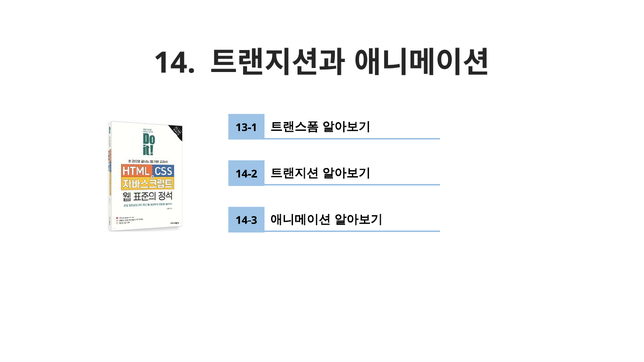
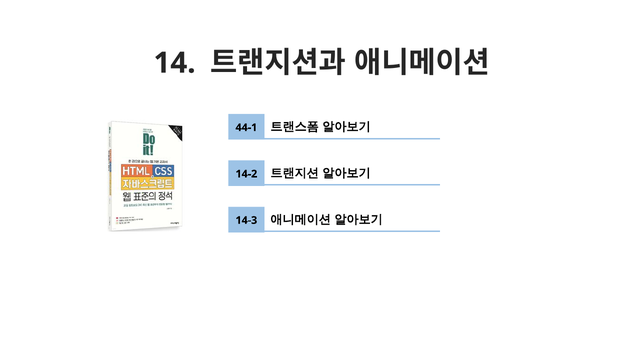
13-1: 13-1 -> 44-1
